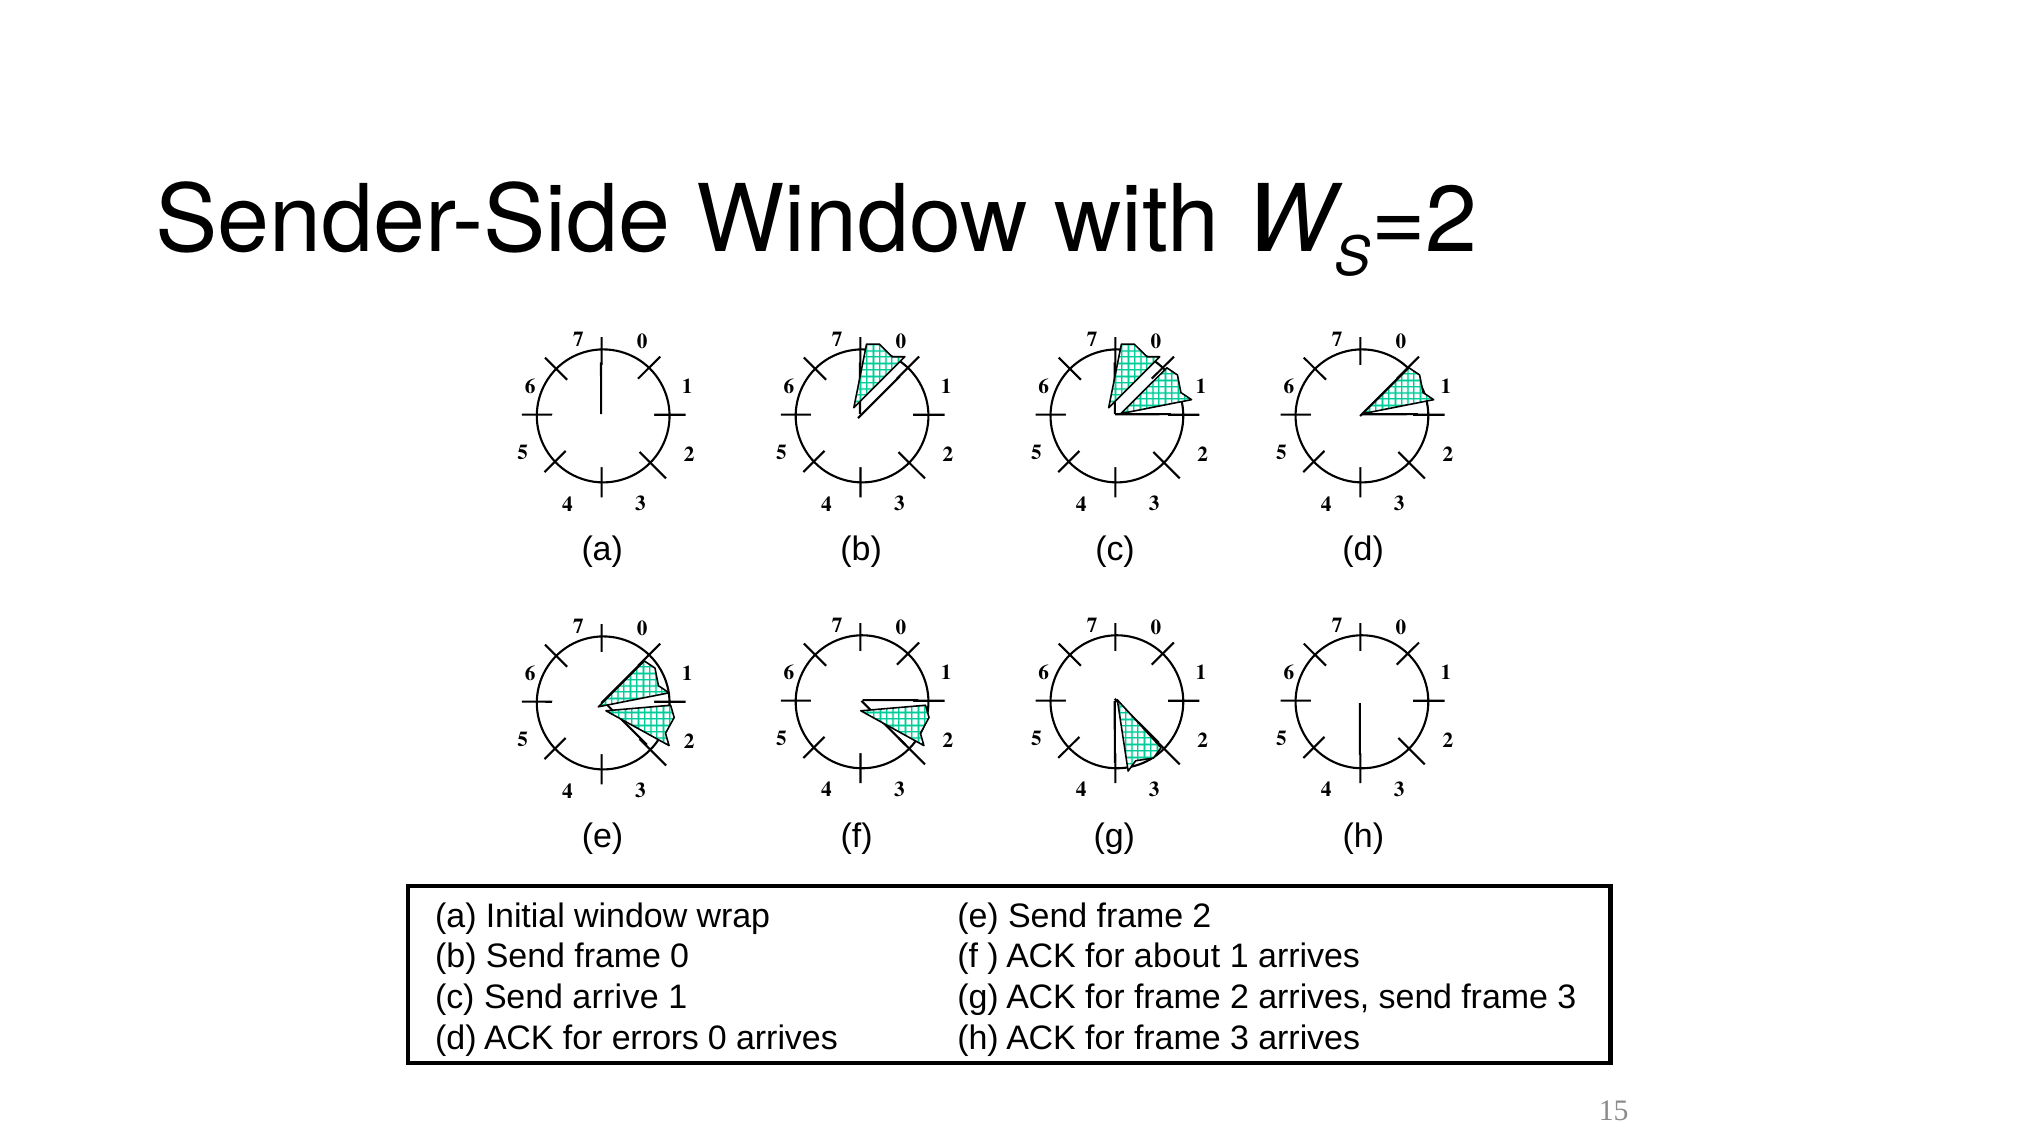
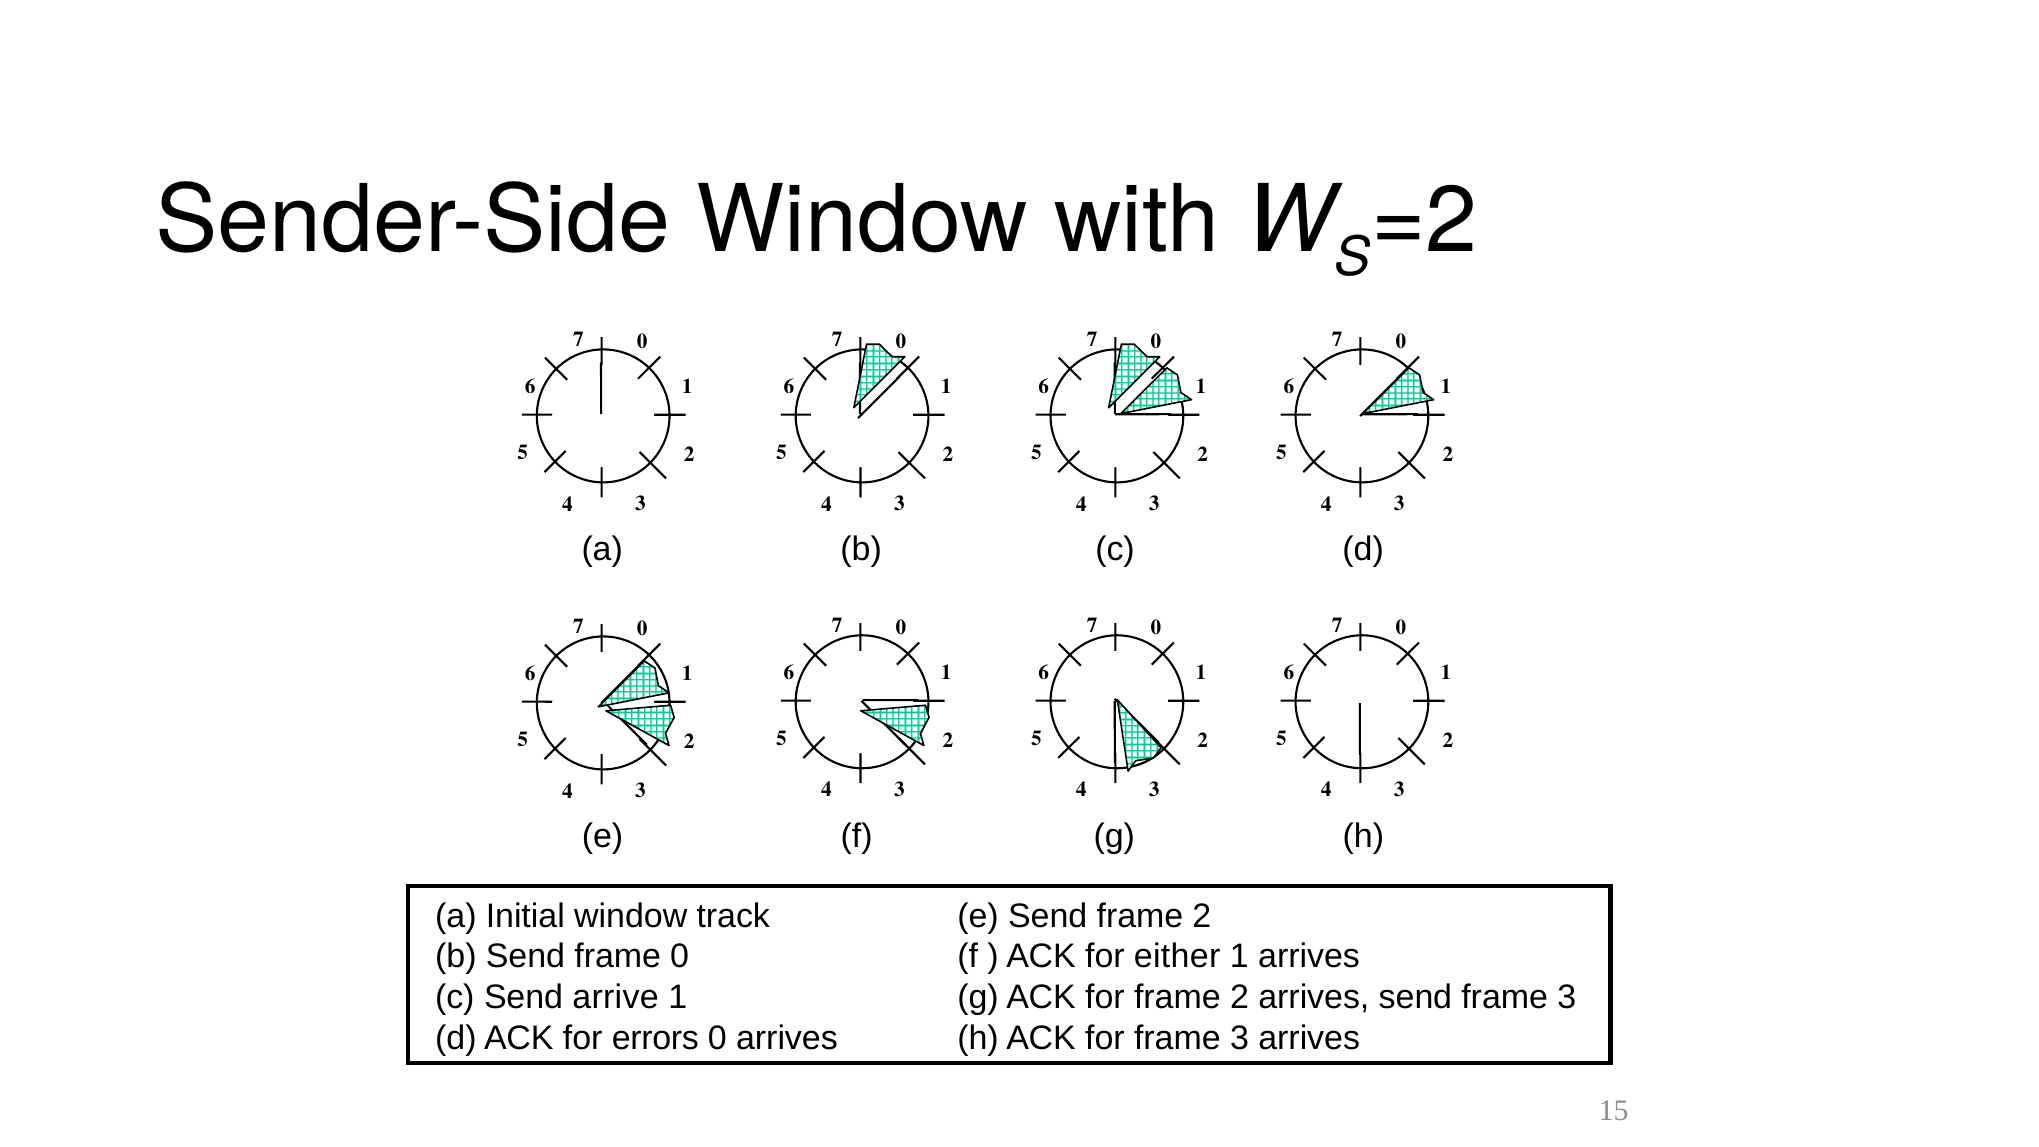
wrap: wrap -> track
about: about -> either
